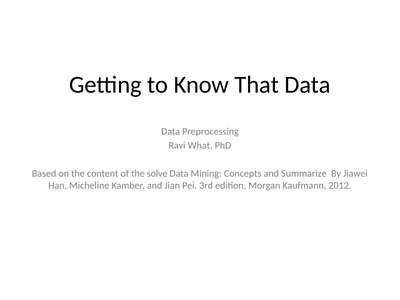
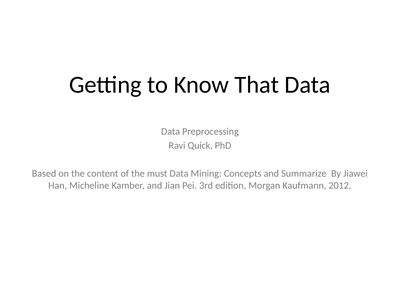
What: What -> Quick
solve: solve -> must
